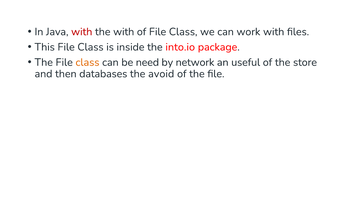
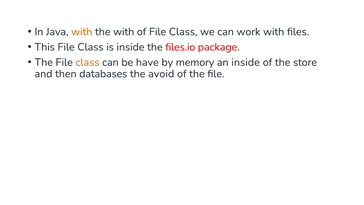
with at (82, 32) colour: red -> orange
into.io: into.io -> files.io
need: need -> have
network: network -> memory
an useful: useful -> inside
